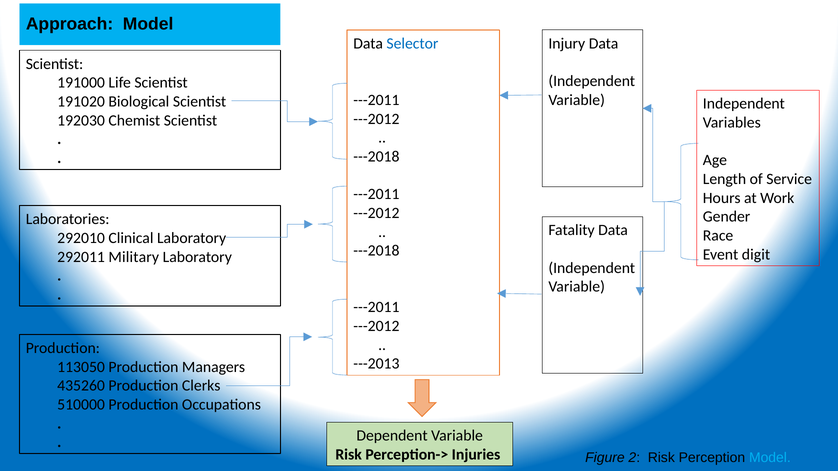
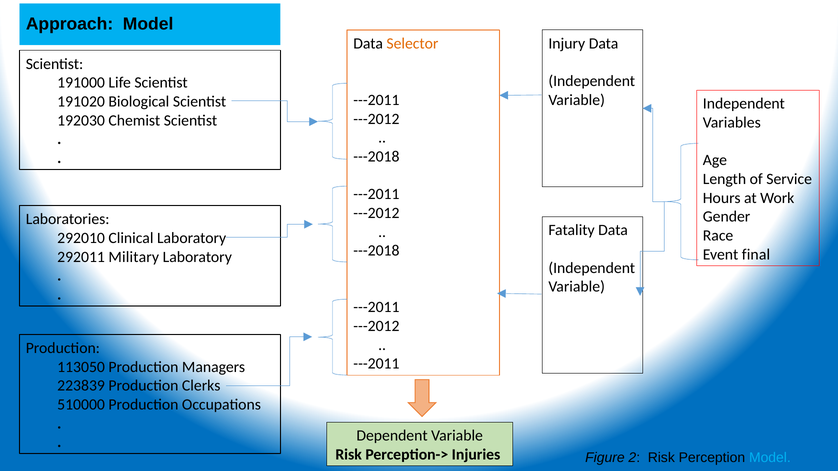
Selector colour: blue -> orange
digit: digit -> final
---2013 at (376, 364): ---2013 -> ---2011
435260: 435260 -> 223839
